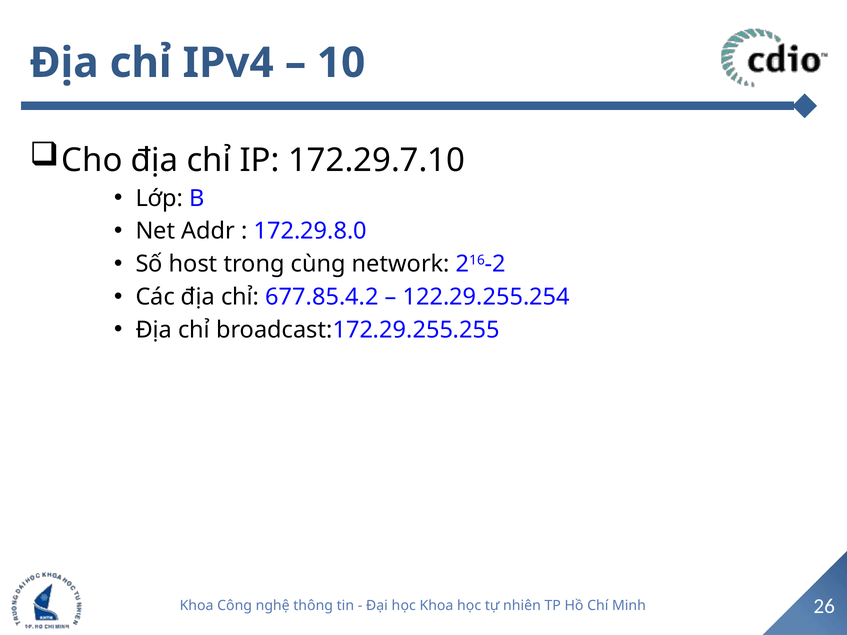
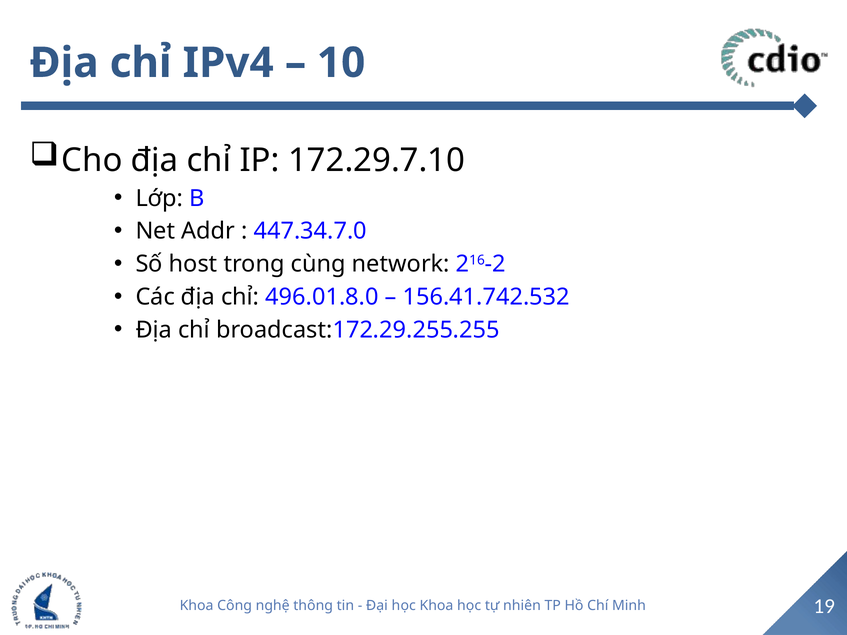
172.29.8.0: 172.29.8.0 -> 447.34.7.0
677.85.4.2: 677.85.4.2 -> 496.01.8.0
122.29.255.254: 122.29.255.254 -> 156.41.742.532
26: 26 -> 19
